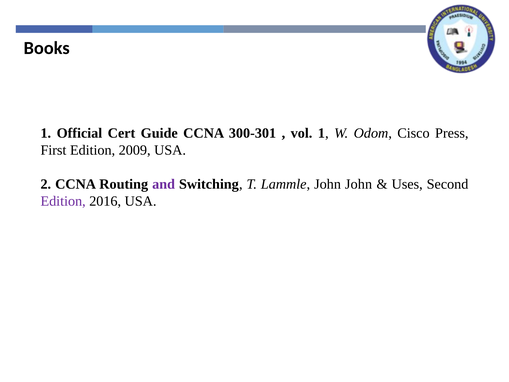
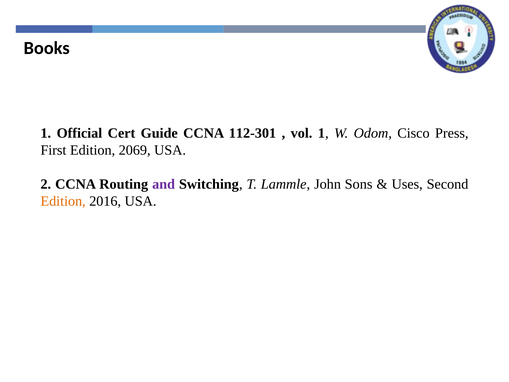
300-301: 300-301 -> 112-301
2009: 2009 -> 2069
John John: John -> Sons
Edition at (63, 201) colour: purple -> orange
